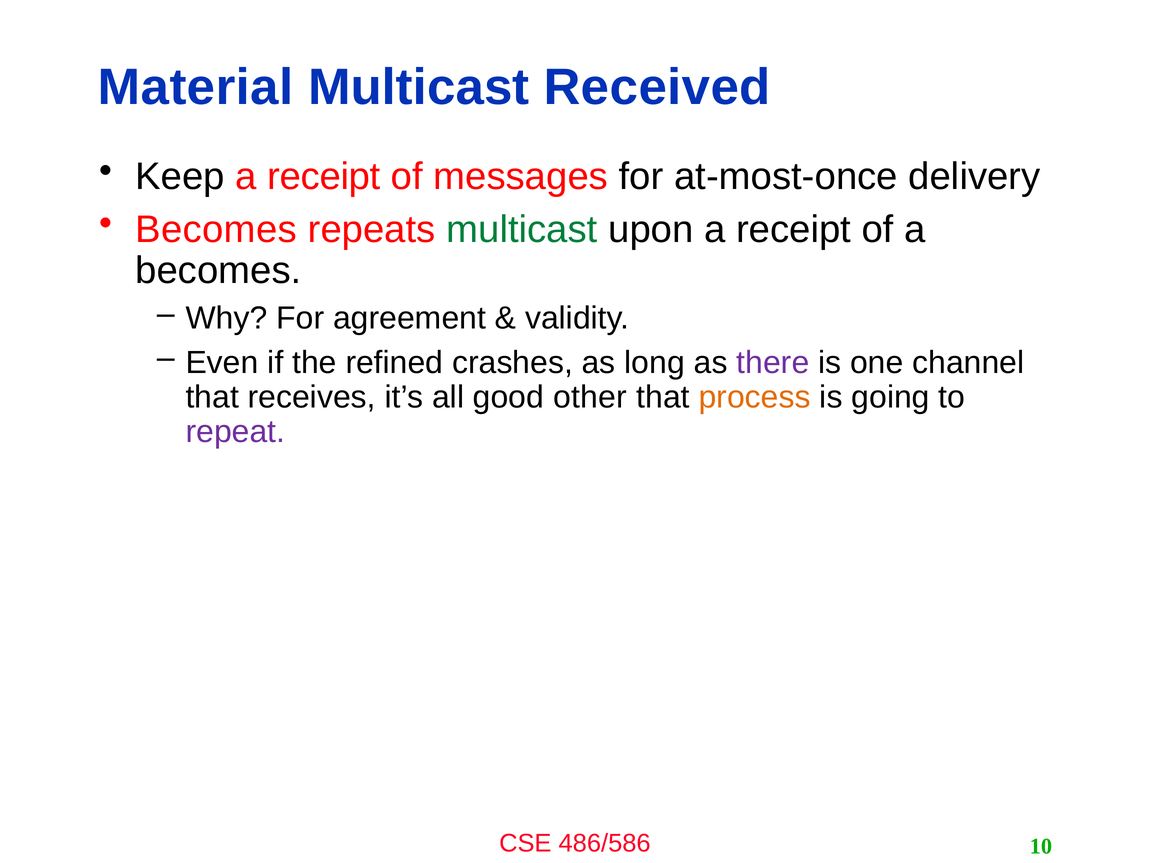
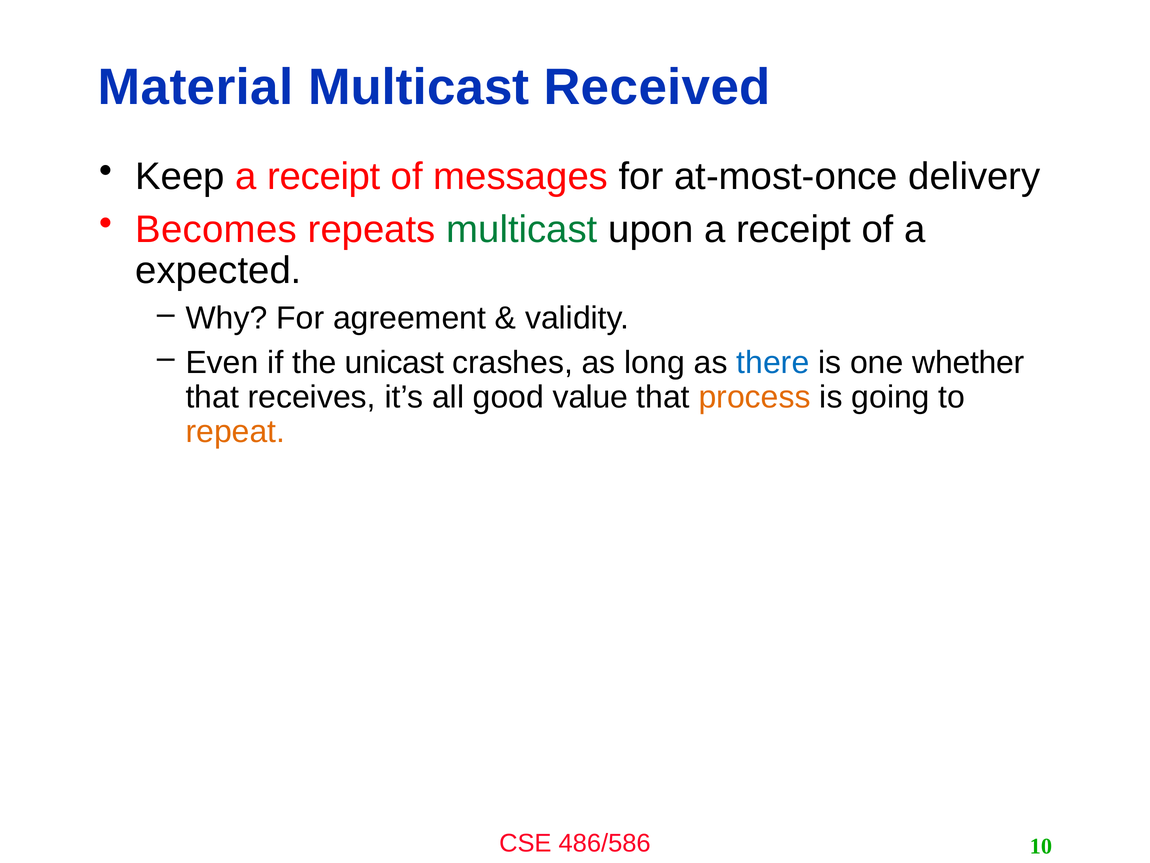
becomes at (218, 271): becomes -> expected
refined: refined -> unicast
there colour: purple -> blue
channel: channel -> whether
other: other -> value
repeat colour: purple -> orange
